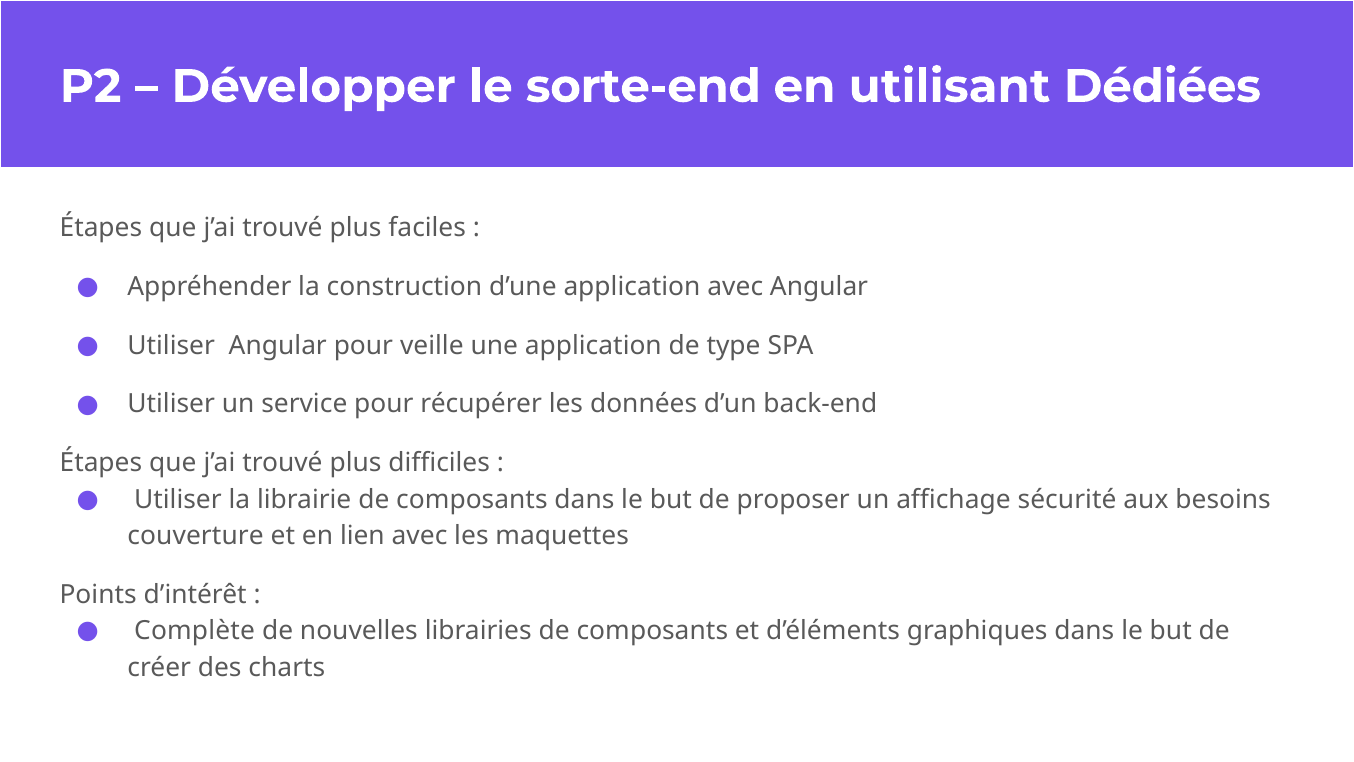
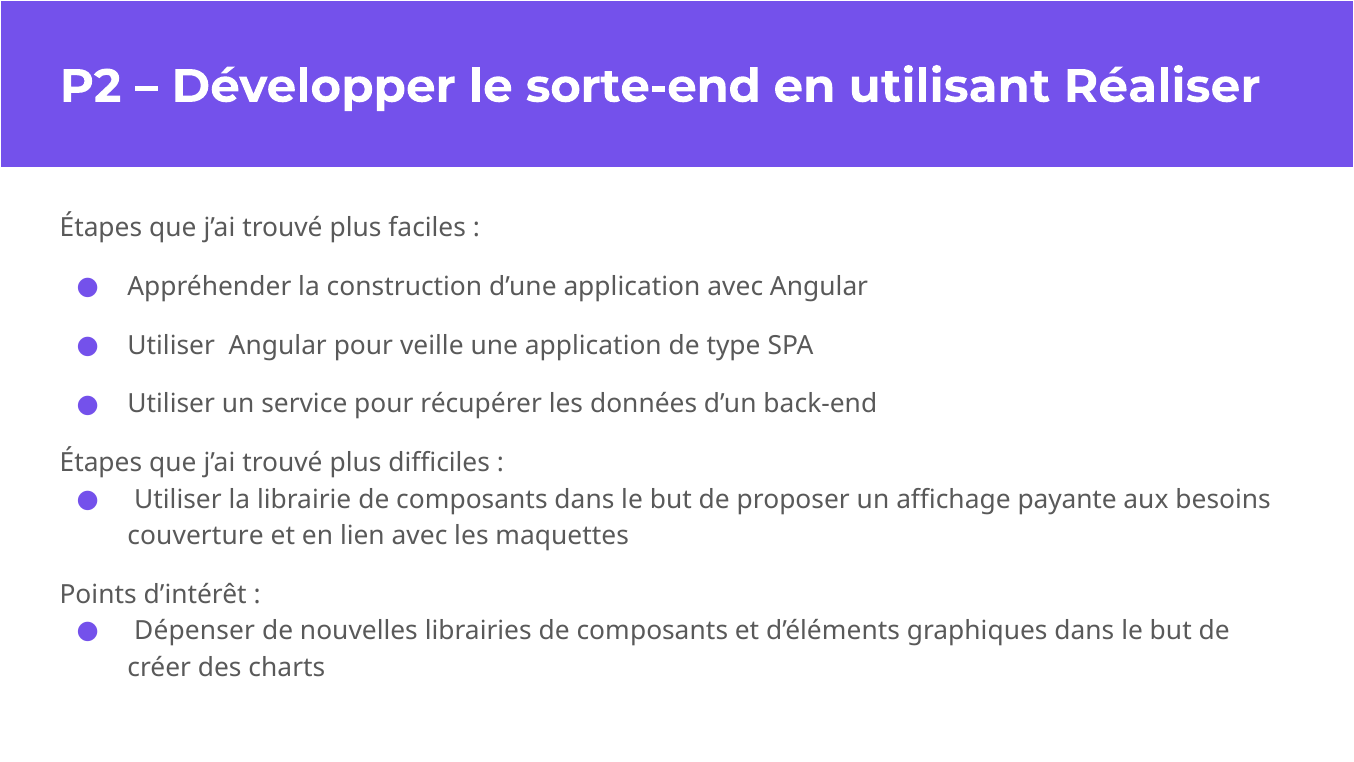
Dédiées: Dédiées -> Réaliser
sécurité: sécurité -> payante
Complète: Complète -> Dépenser
